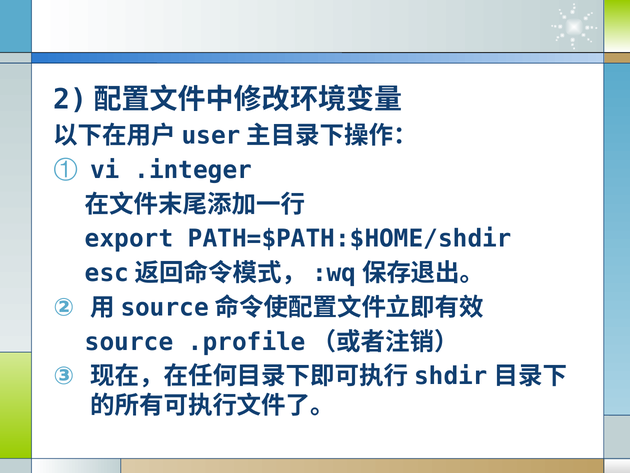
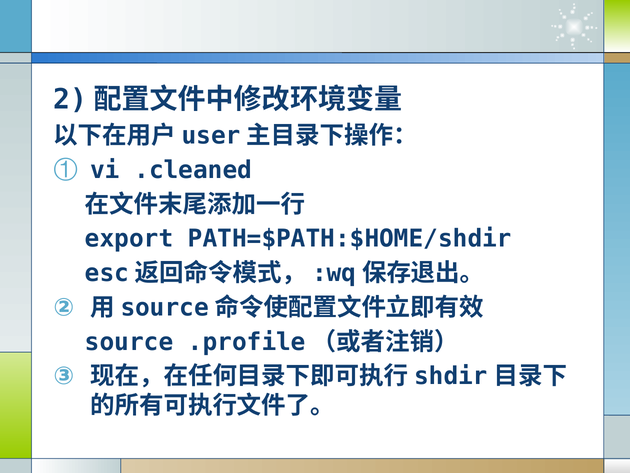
.integer: .integer -> .cleaned
